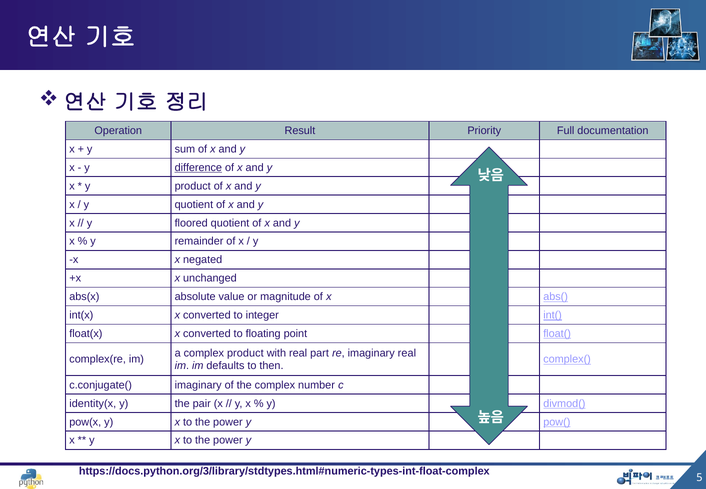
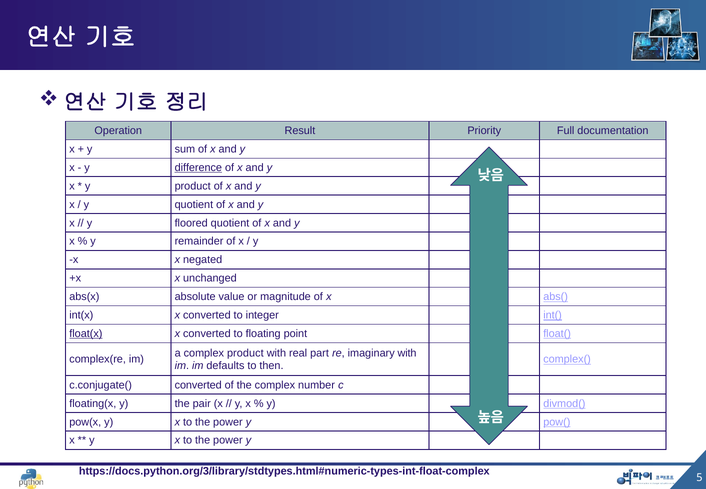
float(x underline: none -> present
imaginary real: real -> with
c.conjugate( imaginary: imaginary -> converted
identity(x: identity(x -> floating(x
